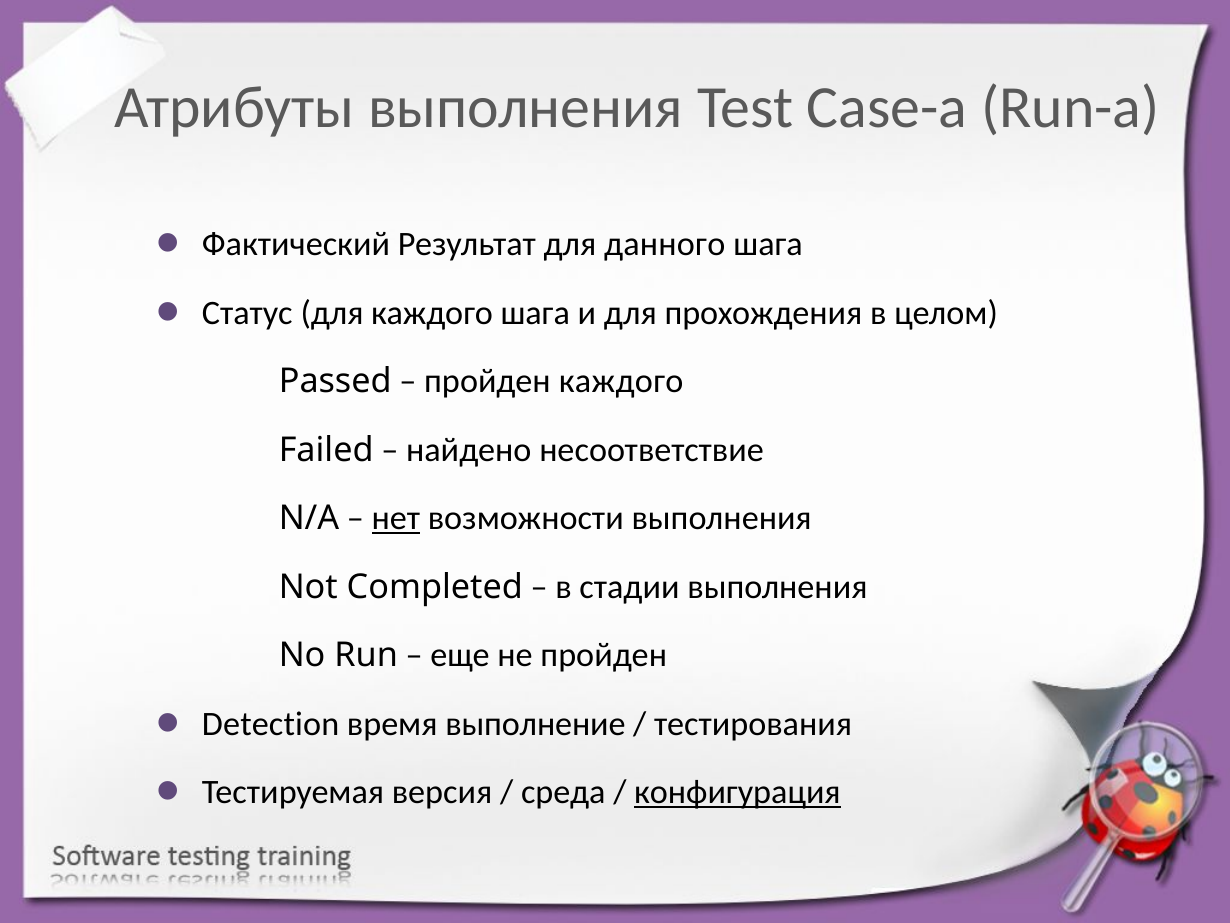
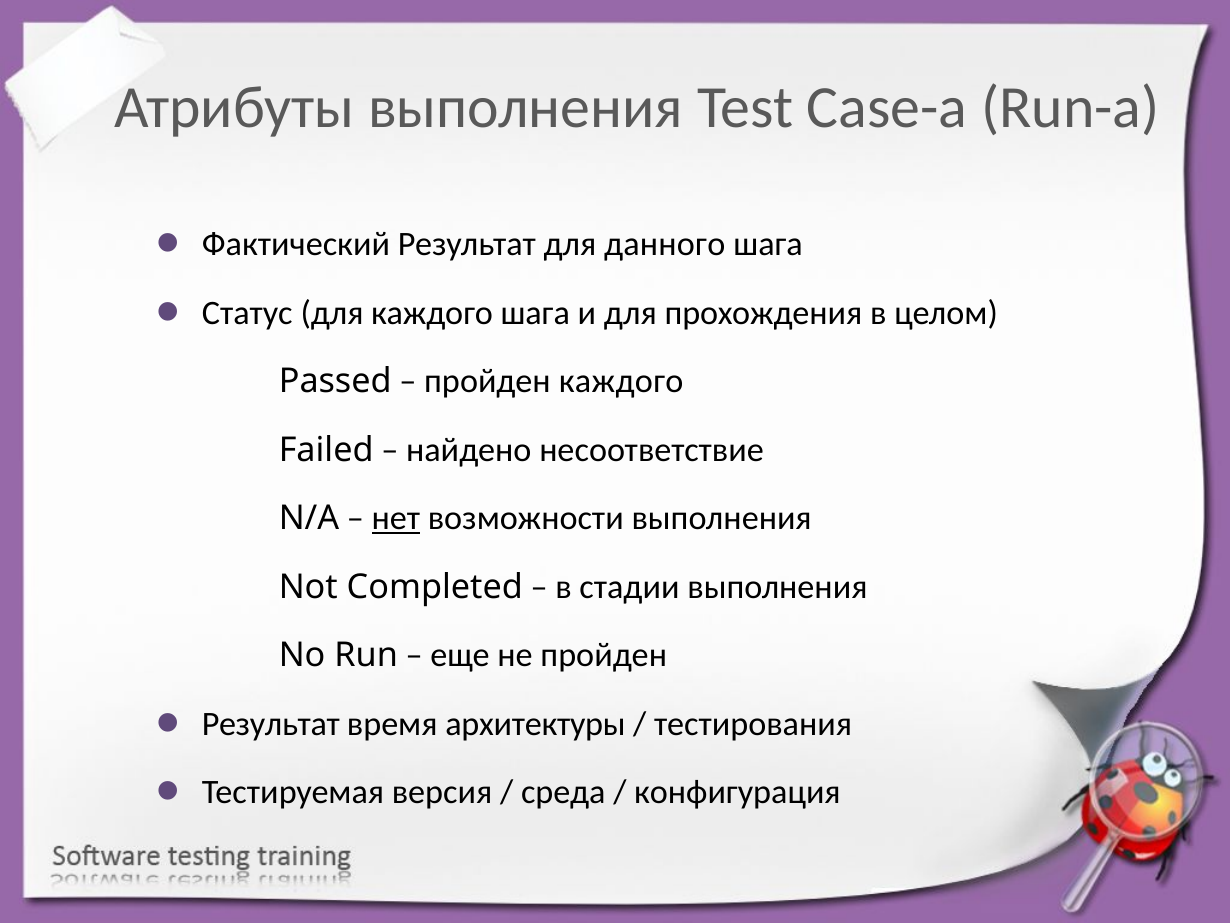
Detection at (271, 723): Detection -> Результат
выполнение: выполнение -> архитектуры
конфигурация underline: present -> none
